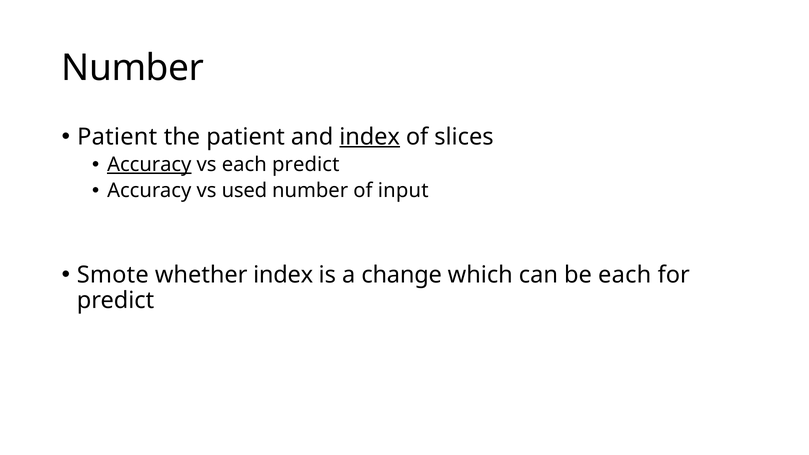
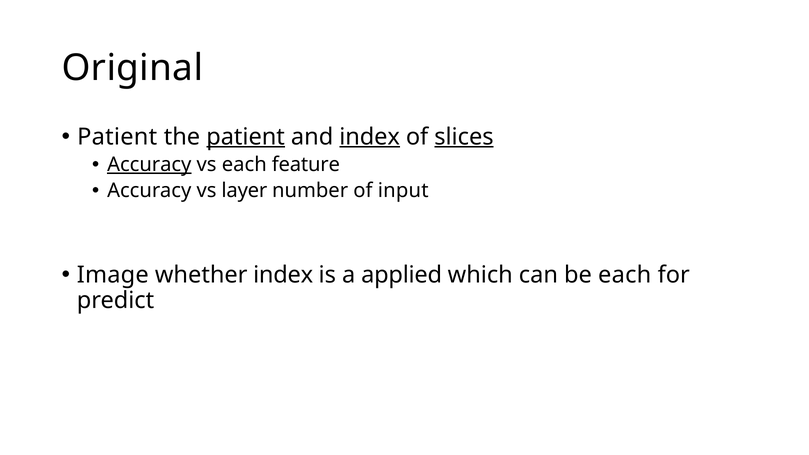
Number at (133, 68): Number -> Original
patient at (246, 137) underline: none -> present
slices underline: none -> present
each predict: predict -> feature
used: used -> layer
Smote: Smote -> Image
change: change -> applied
